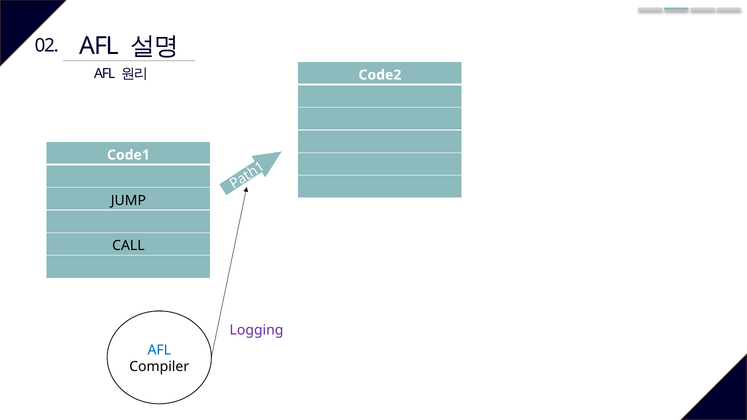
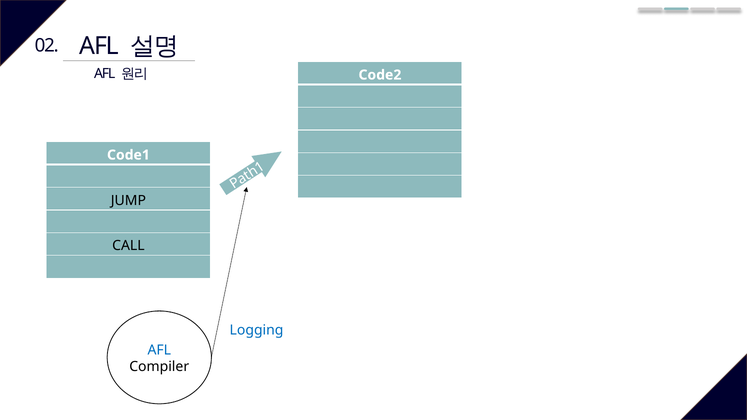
Logging colour: purple -> blue
